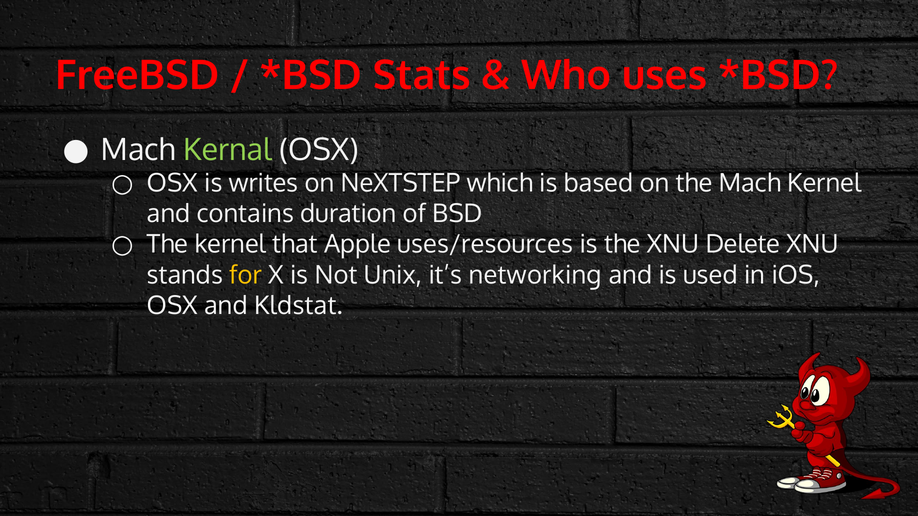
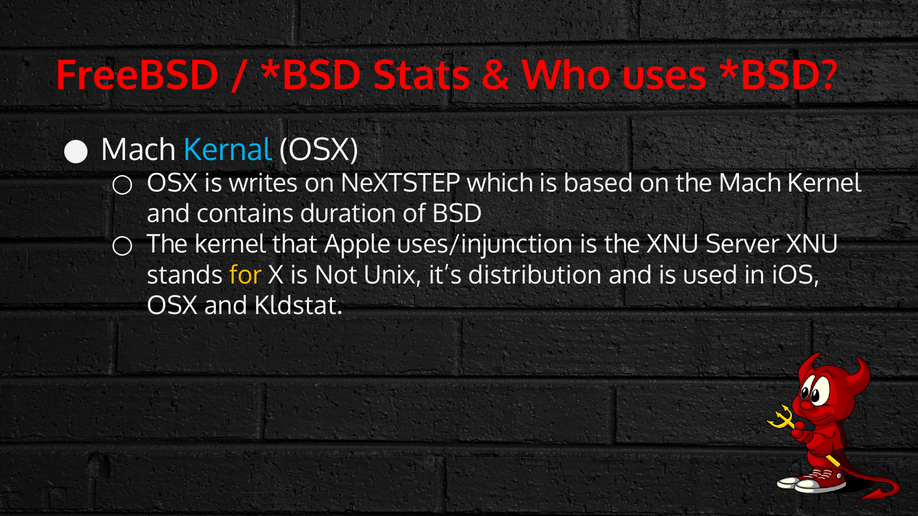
Kernal colour: light green -> light blue
uses/resources: uses/resources -> uses/injunction
Delete: Delete -> Server
networking: networking -> distribution
